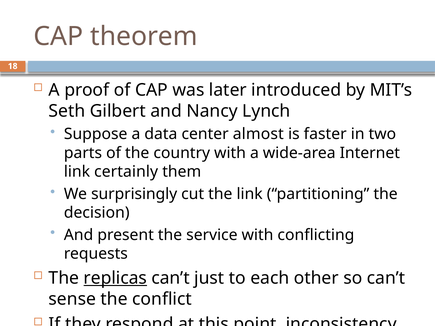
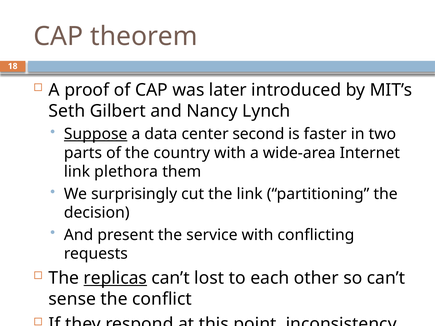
Suppose underline: none -> present
almost: almost -> second
certainly: certainly -> plethora
just: just -> lost
